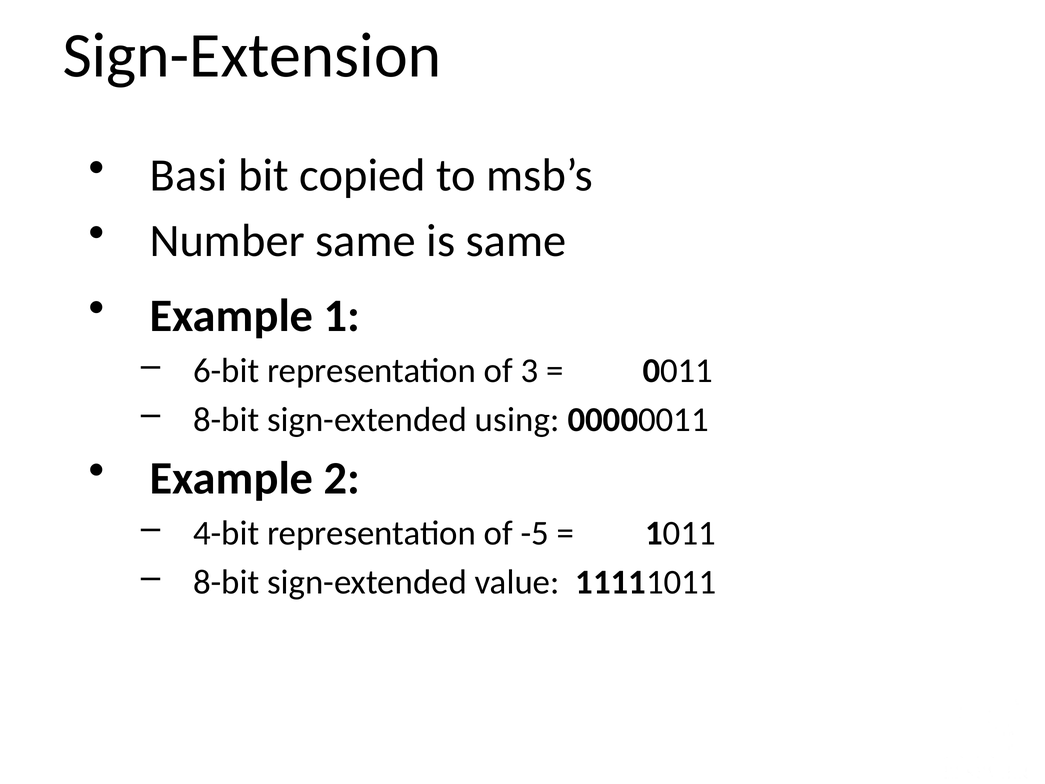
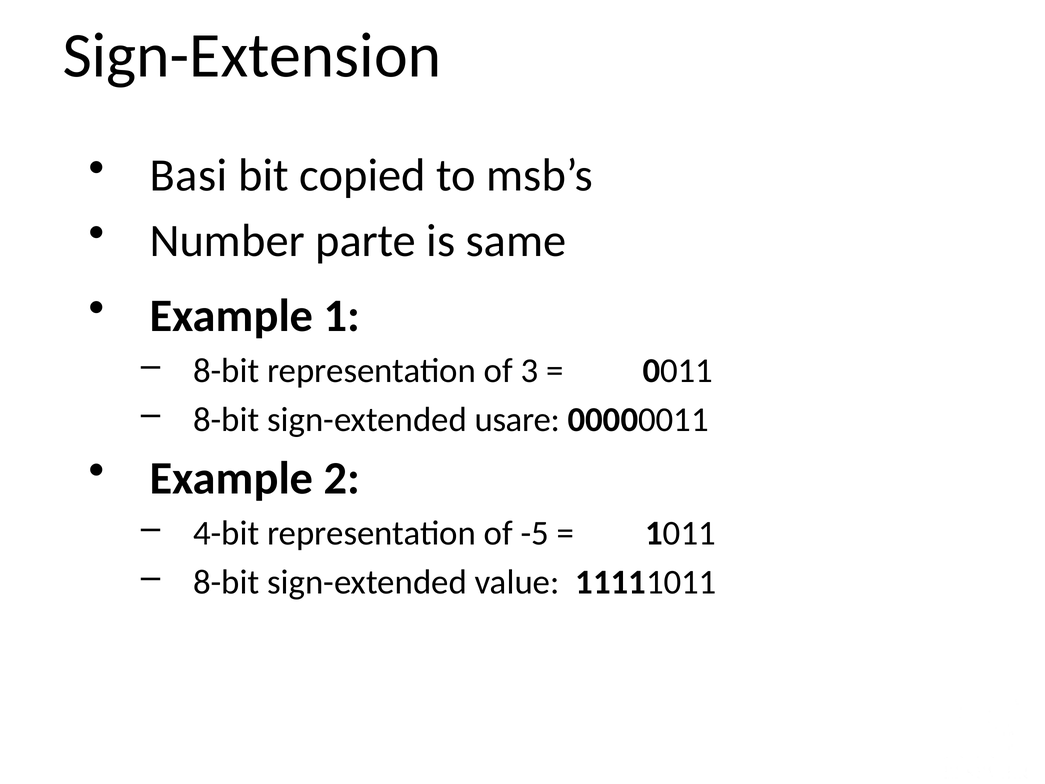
Number same: same -> parte
6-bit at (226, 371): 6-bit -> 8-bit
using: using -> usare
